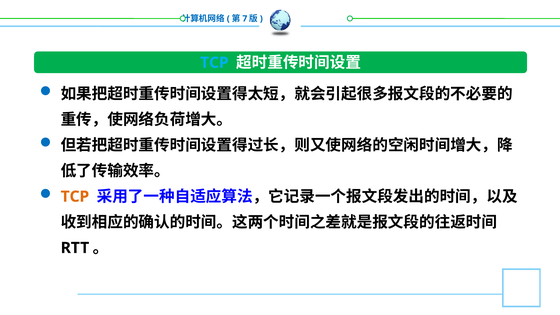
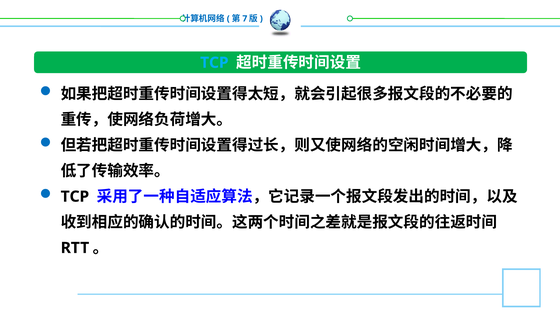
TCP at (75, 197) colour: orange -> black
